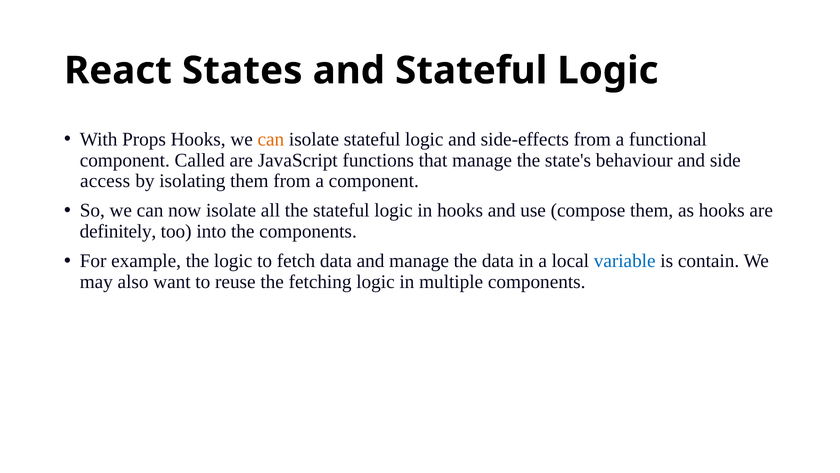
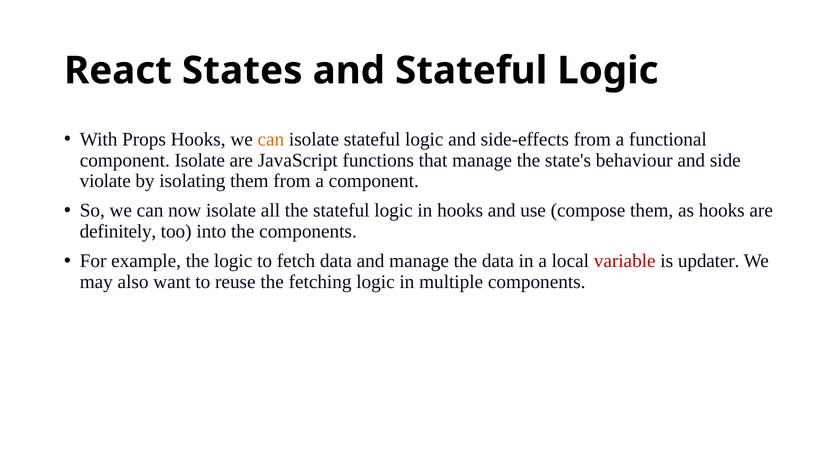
component Called: Called -> Isolate
access: access -> violate
variable colour: blue -> red
contain: contain -> updater
